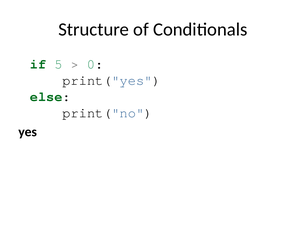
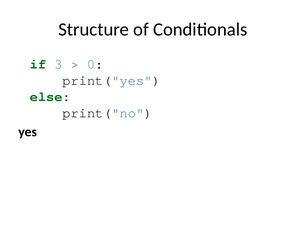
5: 5 -> 3
